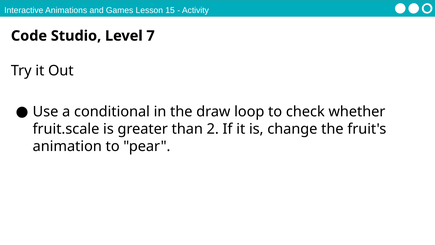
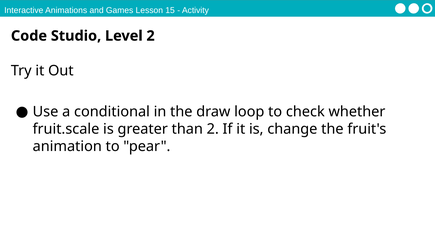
Level 7: 7 -> 2
